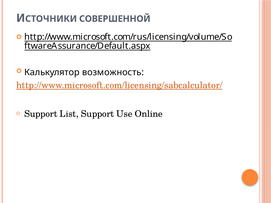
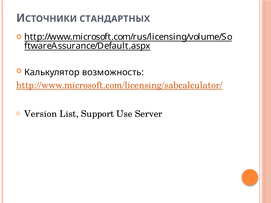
СОВЕРШЕННОЙ: СОВЕРШЕННОЙ -> СТАНДАРТНЫХ
Support at (41, 114): Support -> Version
Online: Online -> Server
